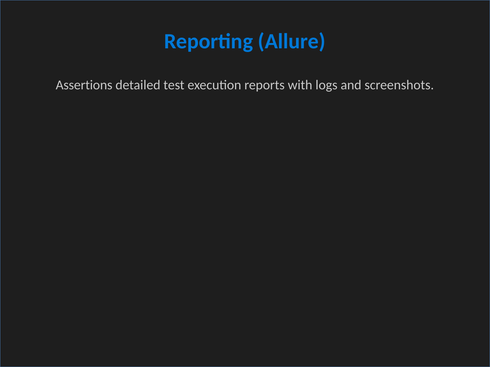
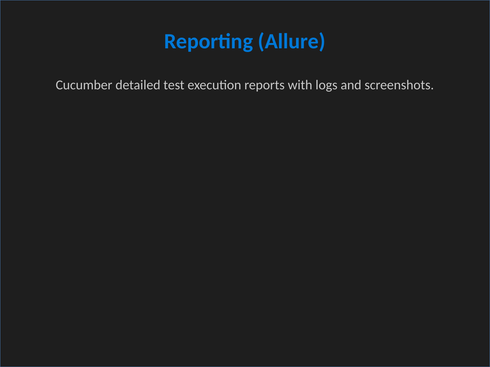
Assertions: Assertions -> Cucumber
